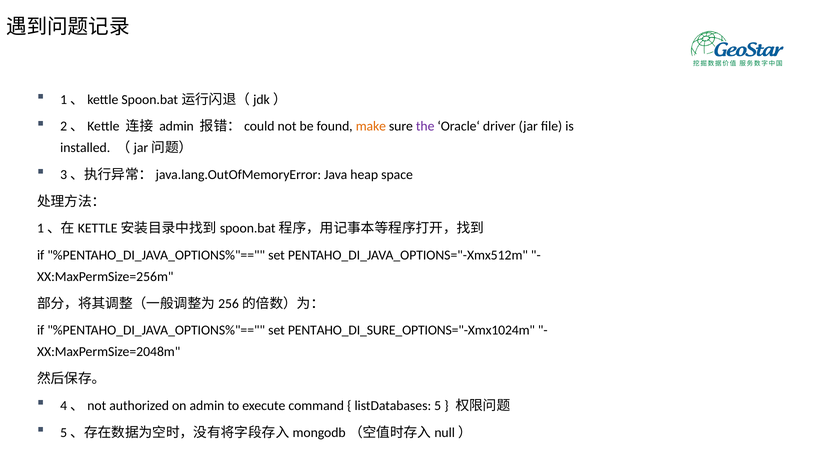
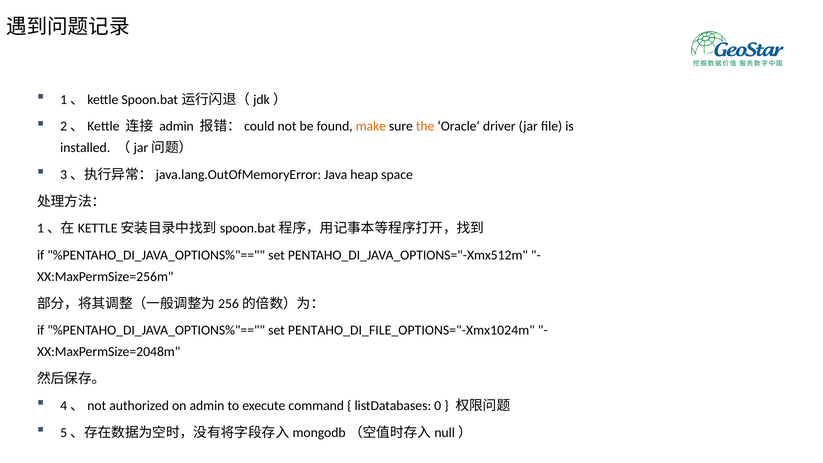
the colour: purple -> orange
PENTAHO_DI_SURE_OPTIONS="-Xmx1024m: PENTAHO_DI_SURE_OPTIONS="-Xmx1024m -> PENTAHO_DI_FILE_OPTIONS="-Xmx1024m
5: 5 -> 0
